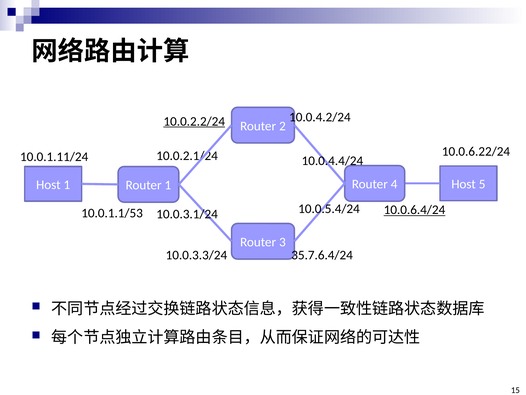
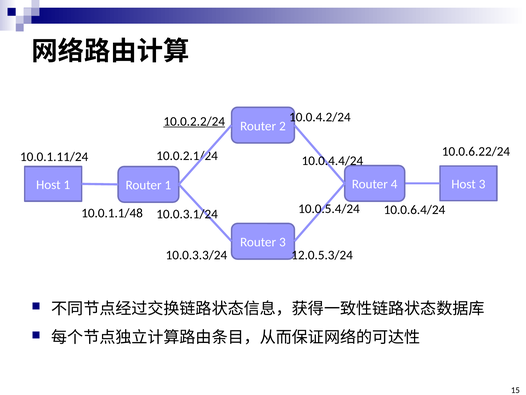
Host 5: 5 -> 3
10.0.6.4/24 underline: present -> none
10.0.1.1/53: 10.0.1.1/53 -> 10.0.1.1/48
35.7.6.4/24: 35.7.6.4/24 -> 12.0.5.3/24
